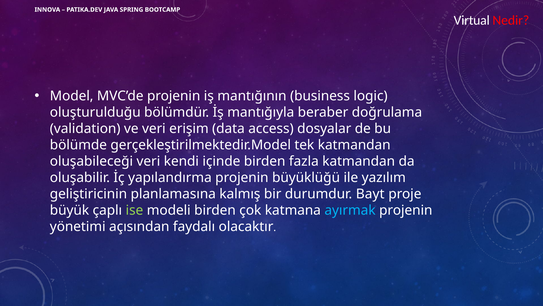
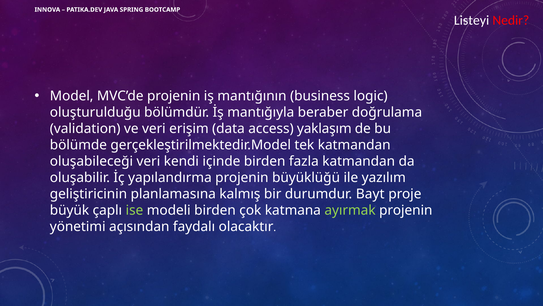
Virtual: Virtual -> Listeyi
dosyalar: dosyalar -> yaklaşım
ayırmak colour: light blue -> light green
